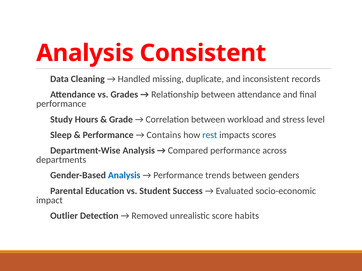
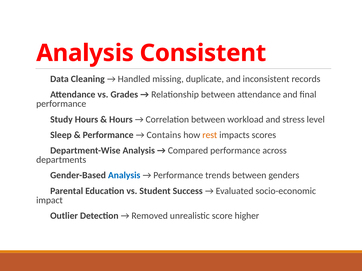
Grade at (121, 120): Grade -> Hours
rest colour: blue -> orange
habits: habits -> higher
